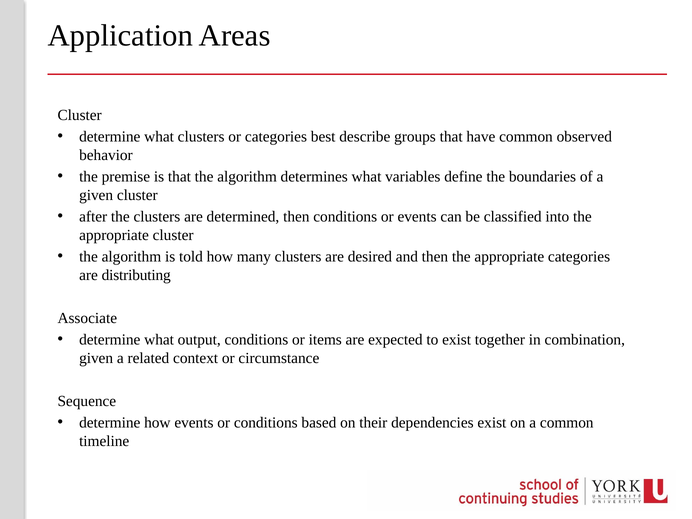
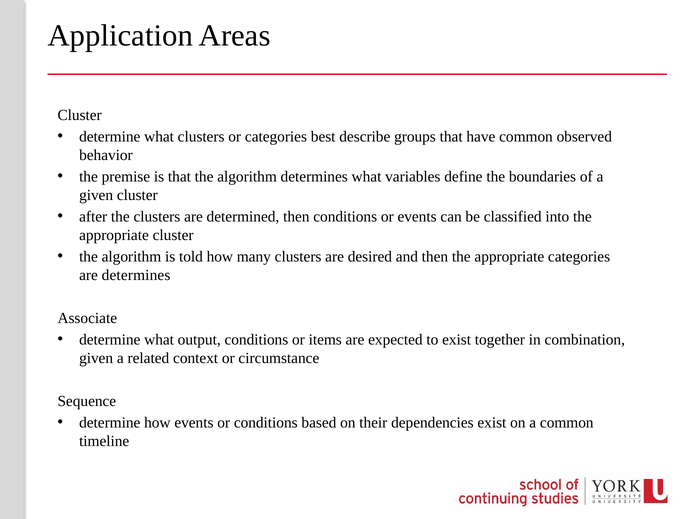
are distributing: distributing -> determines
